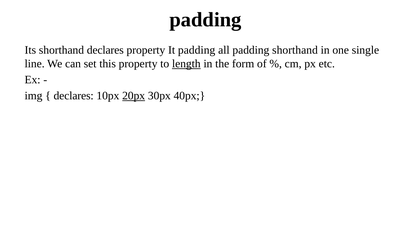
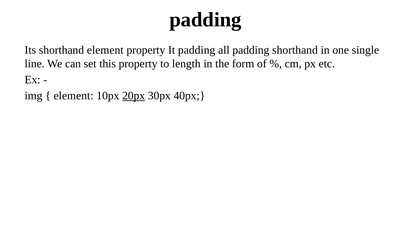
shorthand declares: declares -> element
length underline: present -> none
declares at (74, 96): declares -> element
